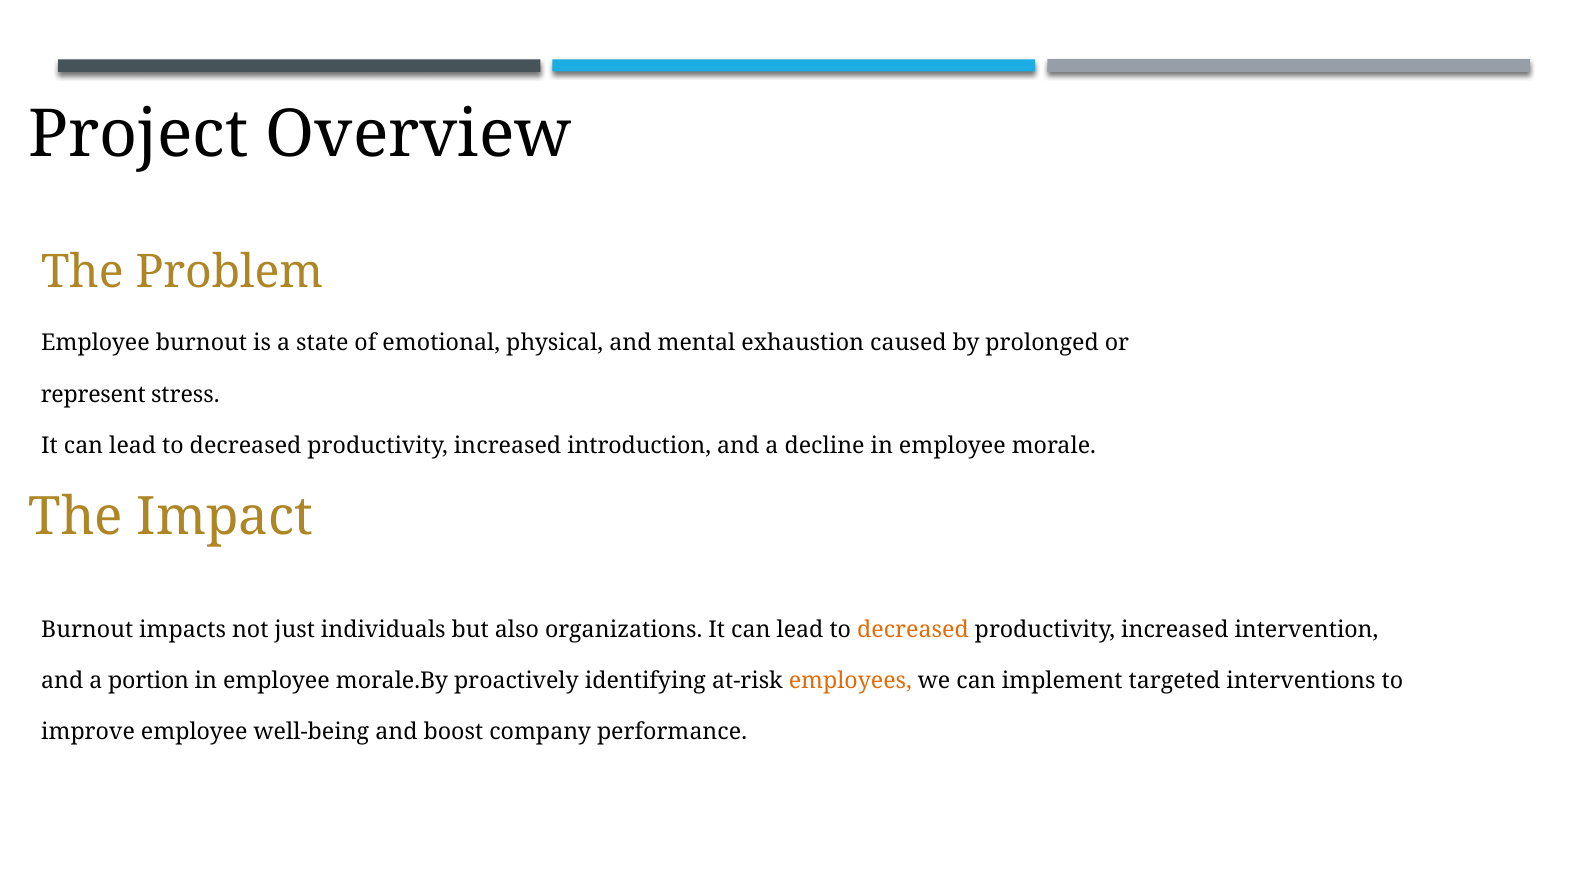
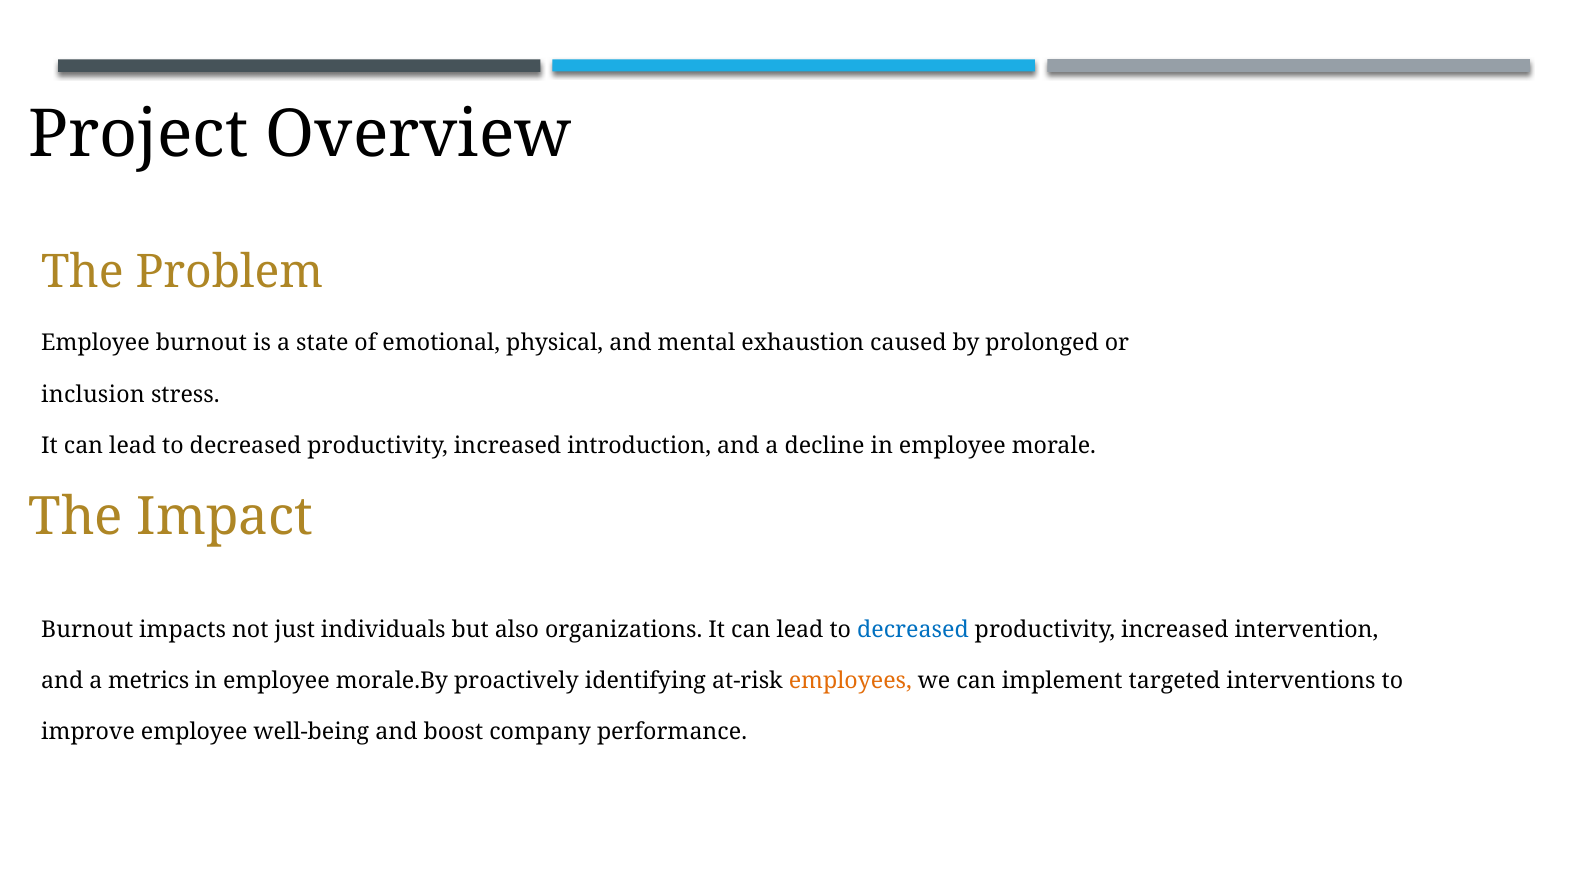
represent: represent -> inclusion
decreased at (913, 630) colour: orange -> blue
portion: portion -> metrics
